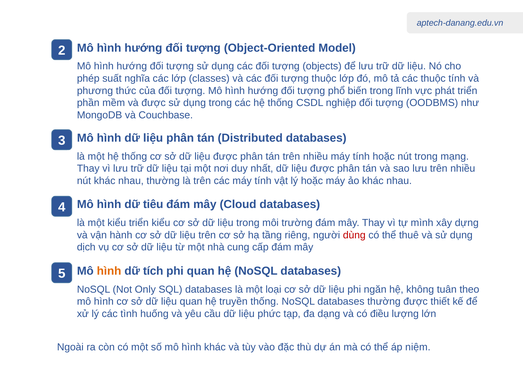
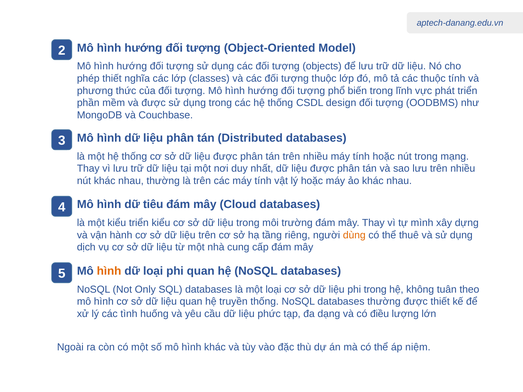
phép suất: suất -> thiết
nghiệp: nghiệp -> design
dùng colour: red -> orange
dữ tích: tích -> loại
phi ngăn: ngăn -> trong
